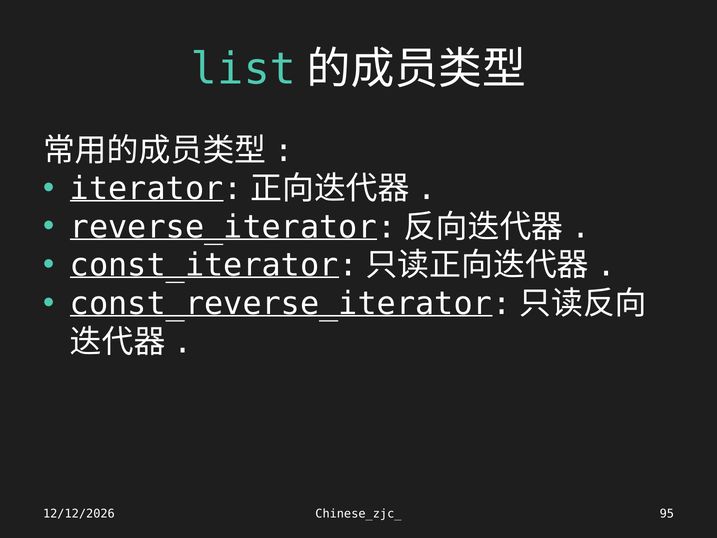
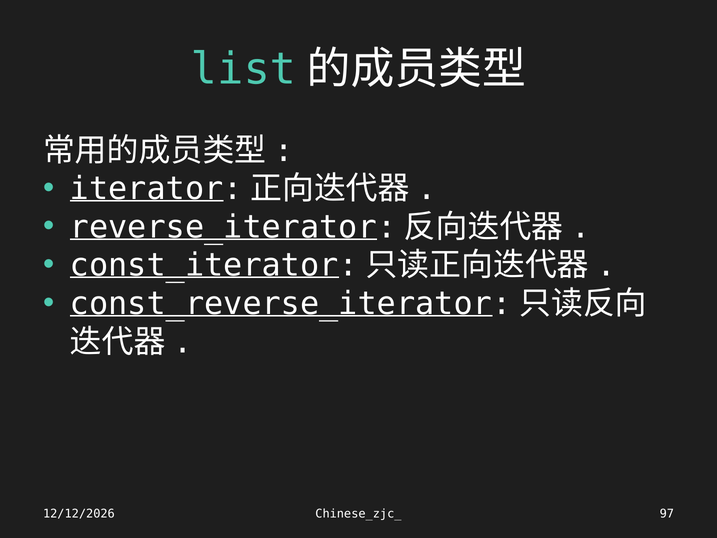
95: 95 -> 97
